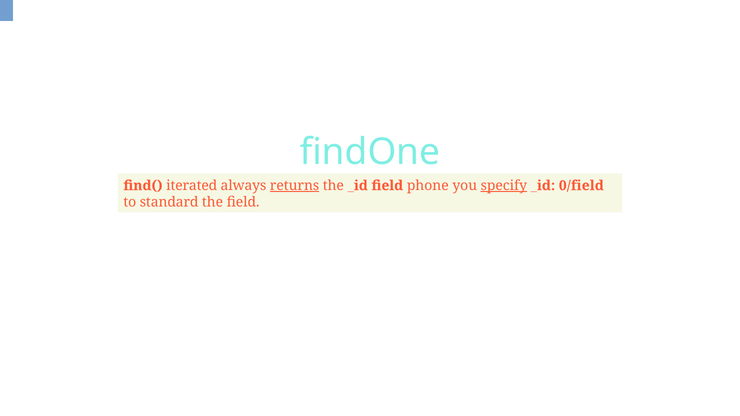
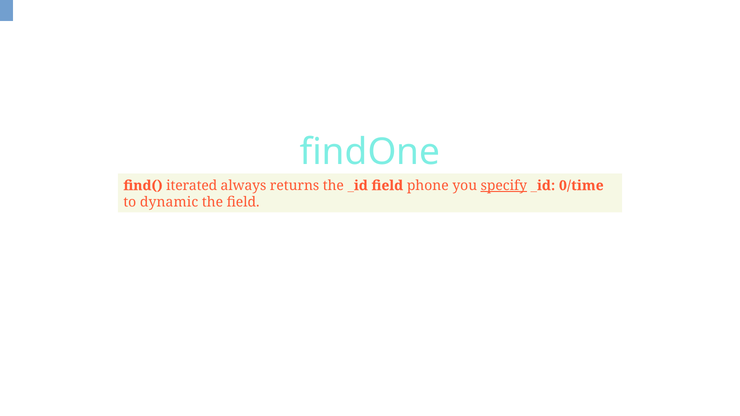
returns underline: present -> none
0/field: 0/field -> 0/time
standard: standard -> dynamic
